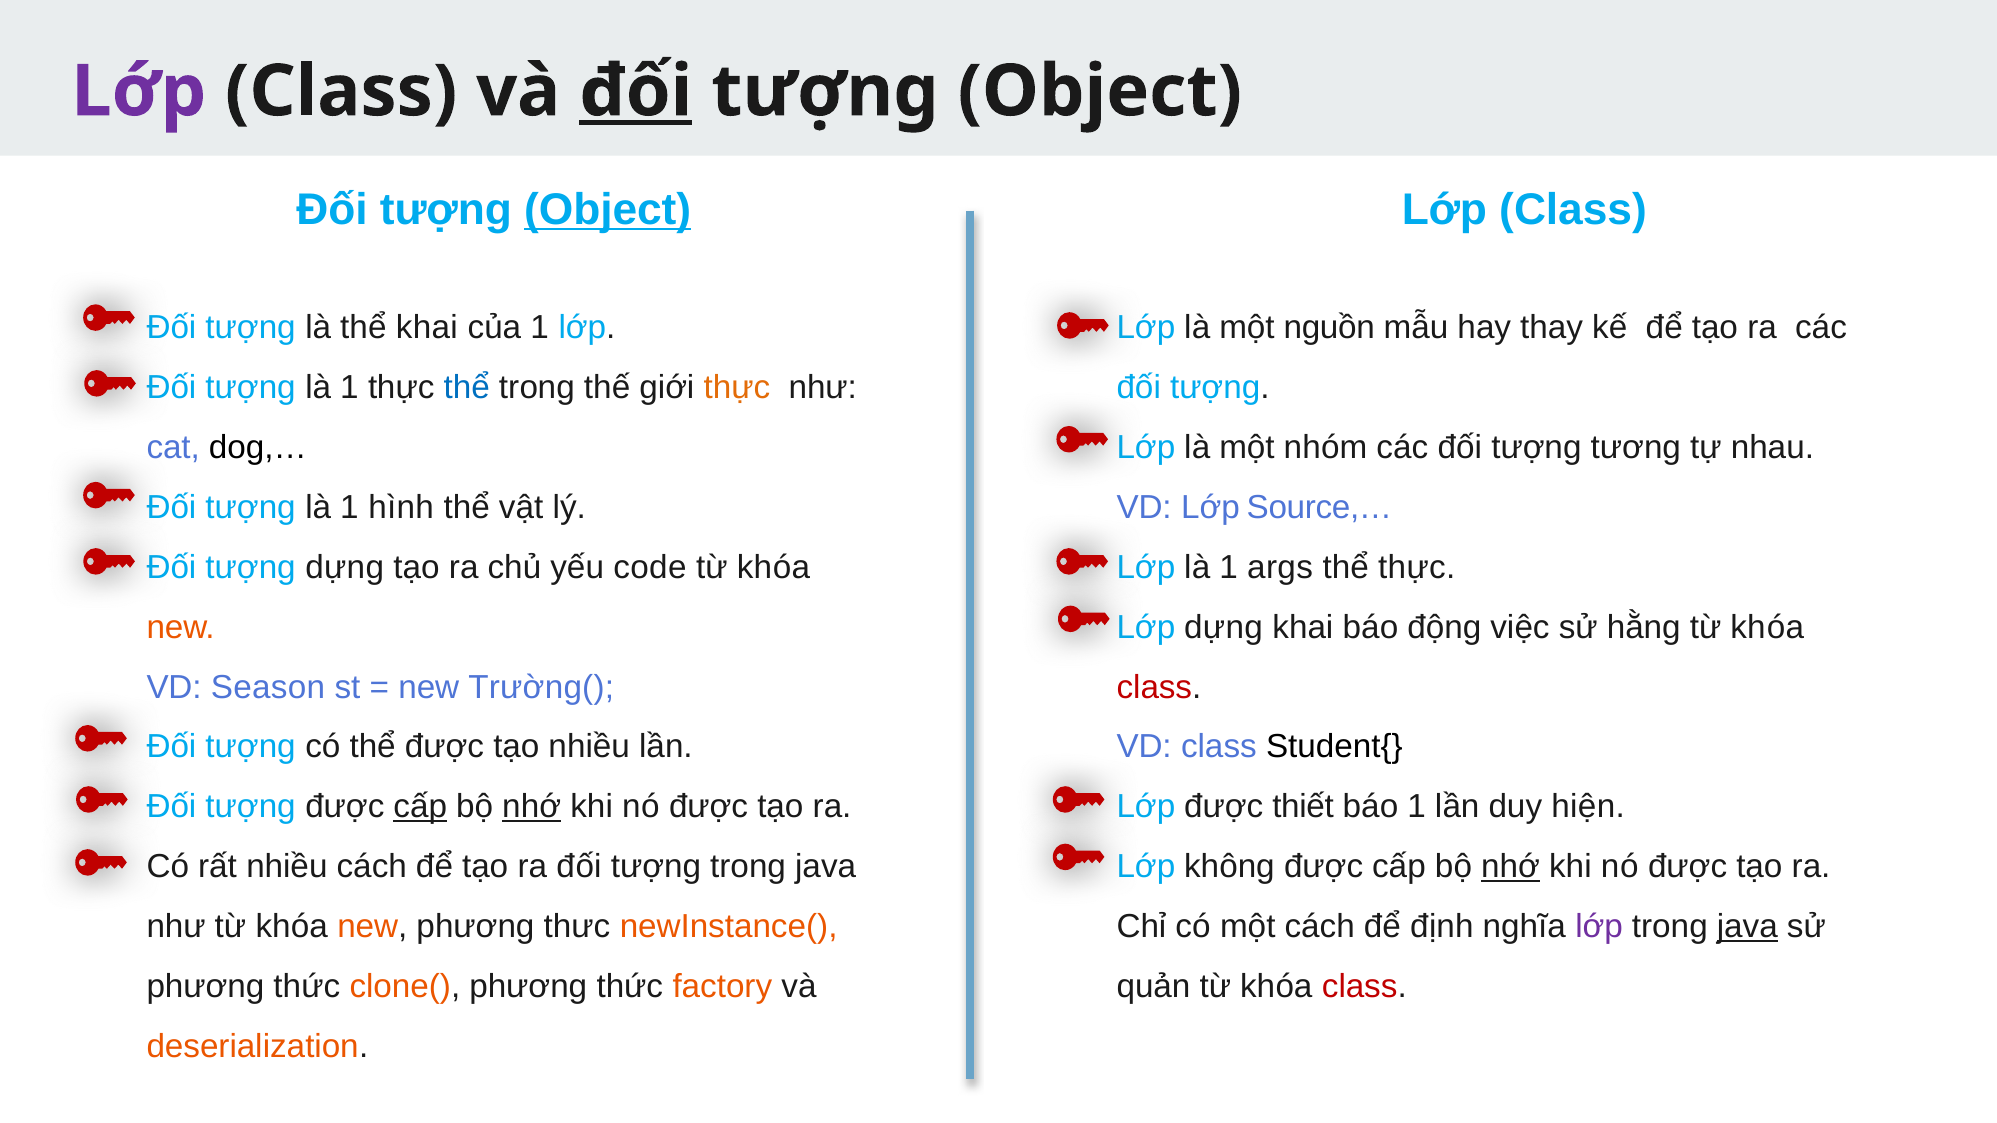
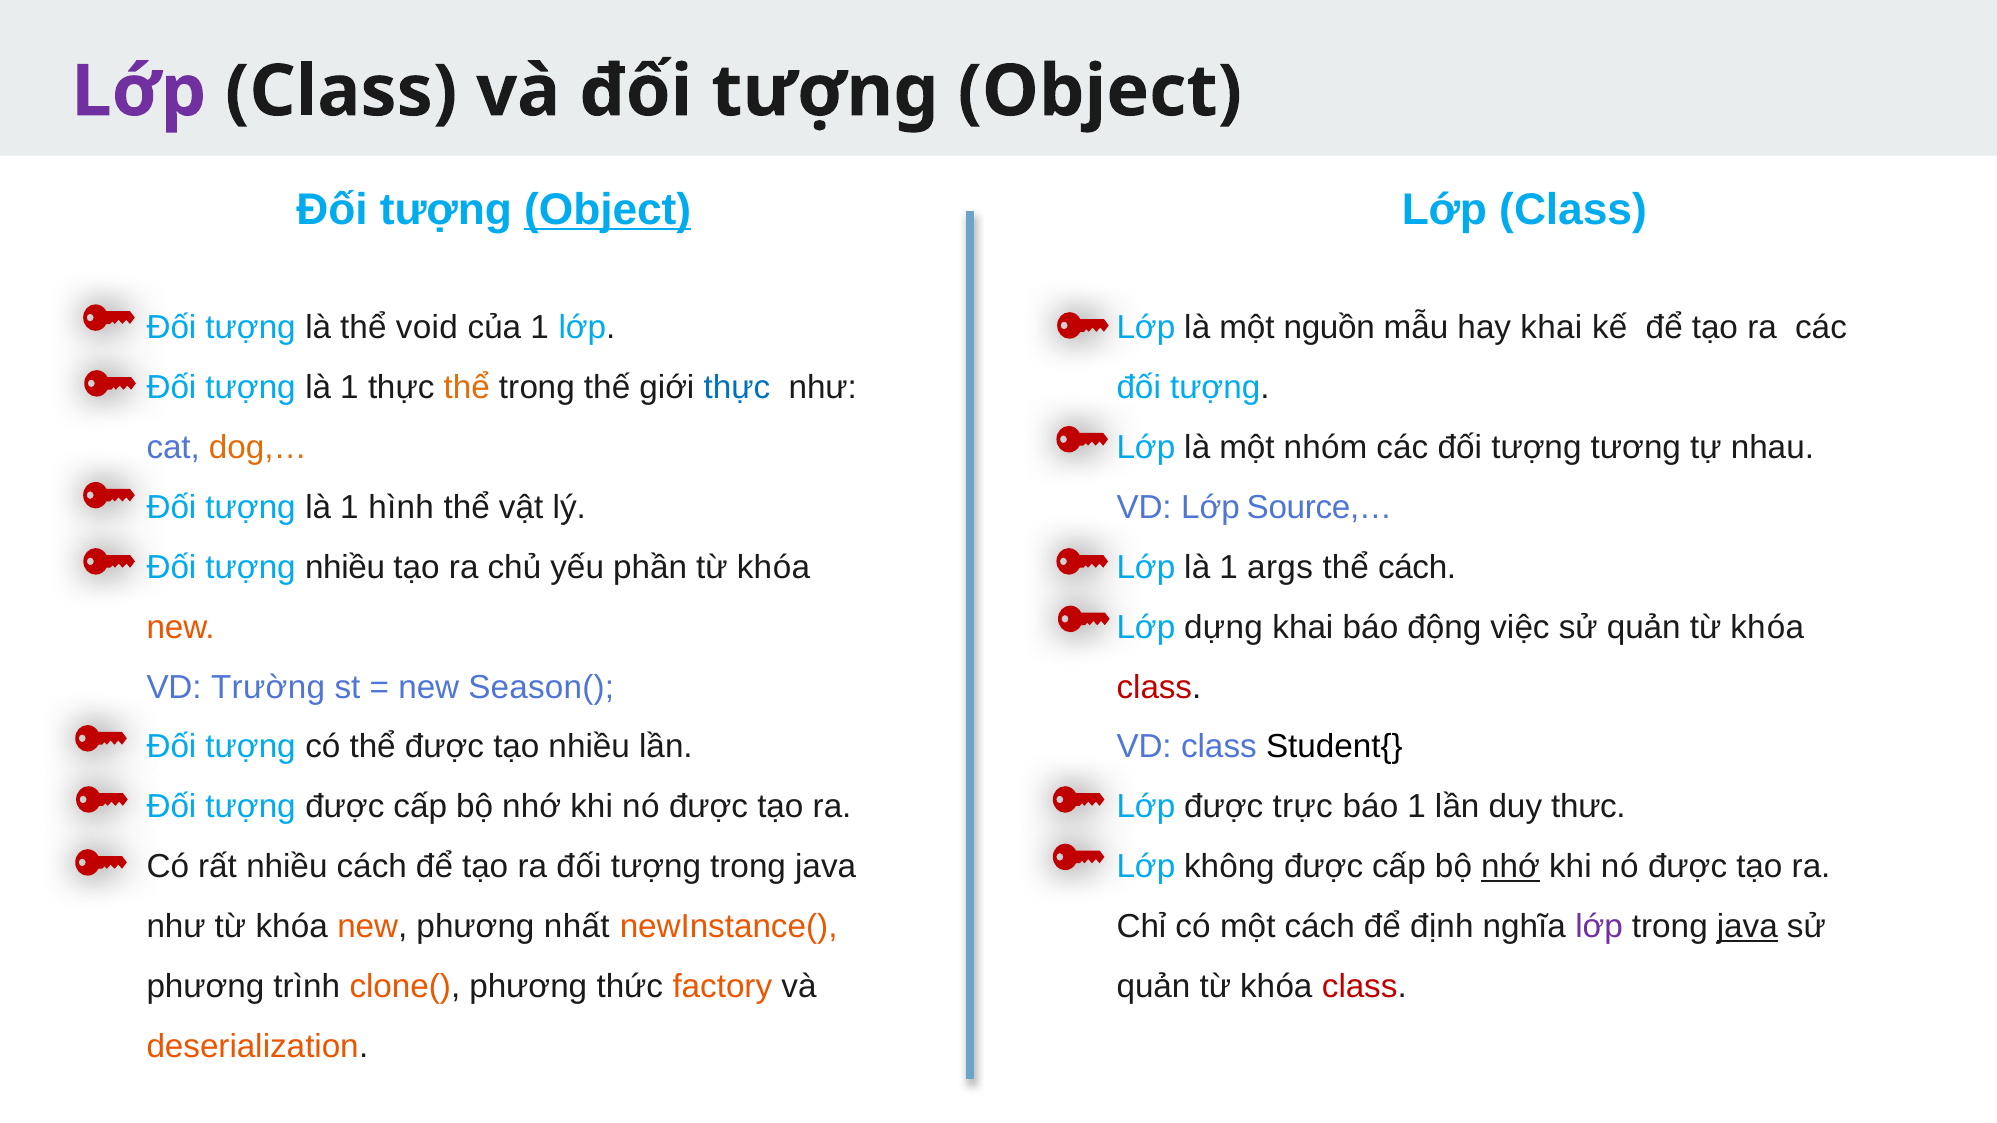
đối at (636, 92) underline: present -> none
thể khai: khai -> void
hay thay: thay -> khai
thể at (467, 388) colour: blue -> orange
thực at (737, 388) colour: orange -> blue
dog,… colour: black -> orange
tượng dựng: dựng -> nhiều
code: code -> phần
thể thực: thực -> cách
việc sử hằng: hằng -> quản
Season: Season -> Trường
Trường(: Trường( -> Season(
cấp at (420, 807) underline: present -> none
nhớ at (532, 807) underline: present -> none
thiết: thiết -> trực
hiện: hiện -> thưc
thưc: thưc -> nhất
thức at (307, 987): thức -> trình
